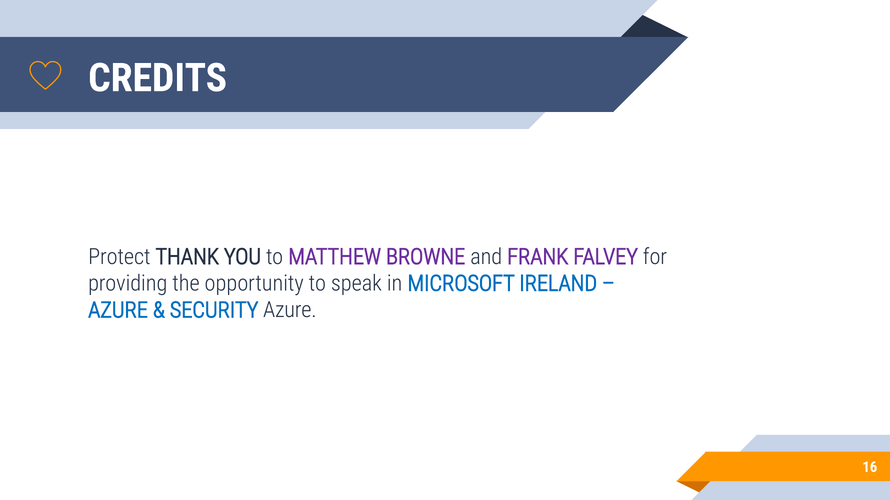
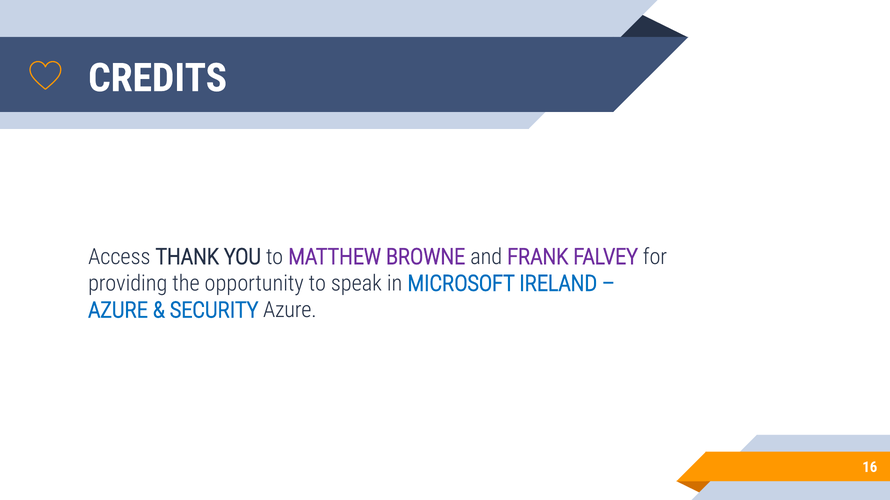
Protect: Protect -> Access
